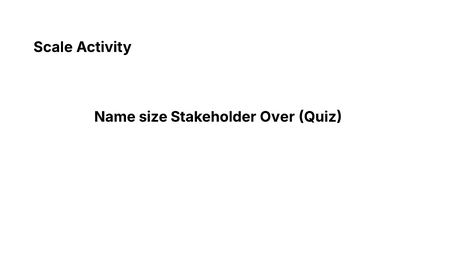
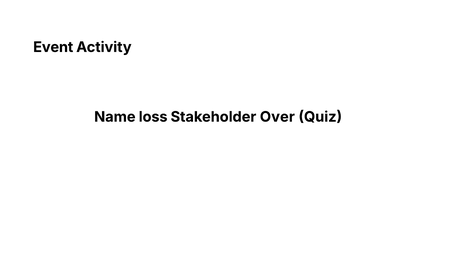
Scale: Scale -> Event
size: size -> loss
